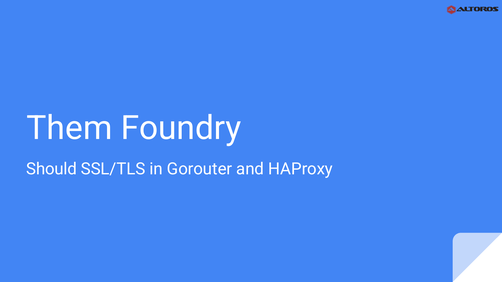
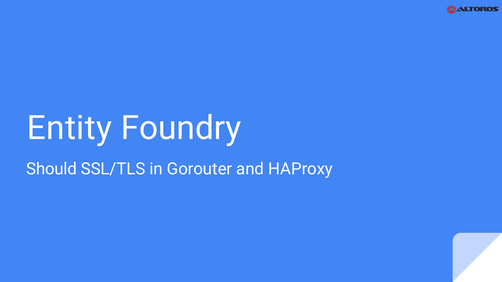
Them: Them -> Entity
